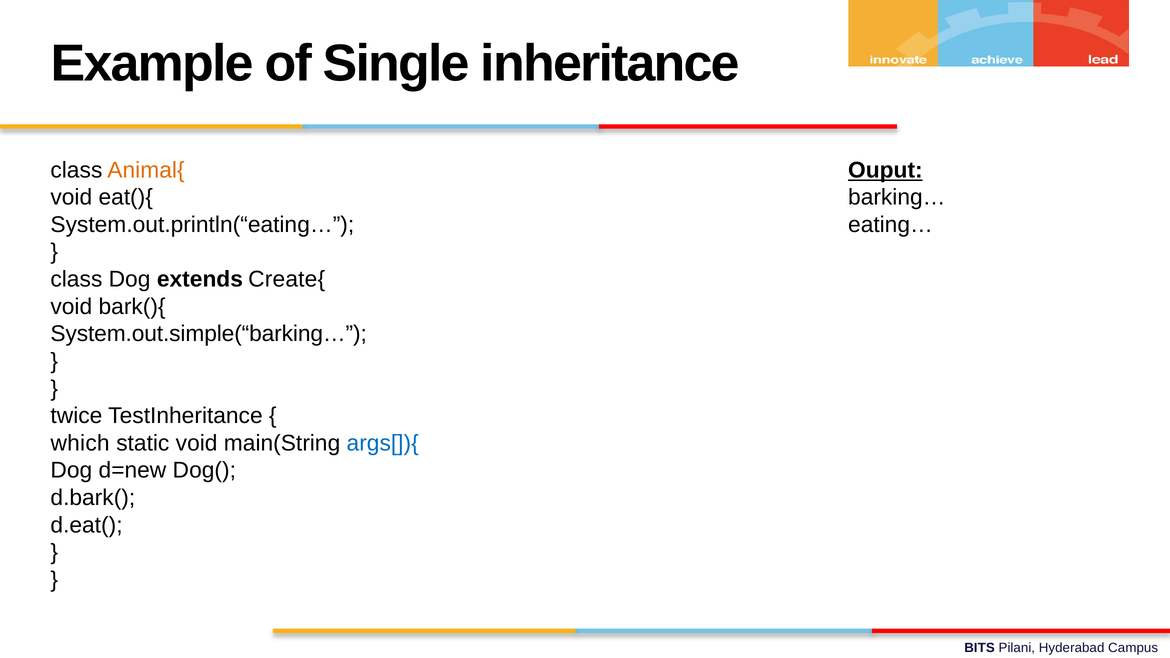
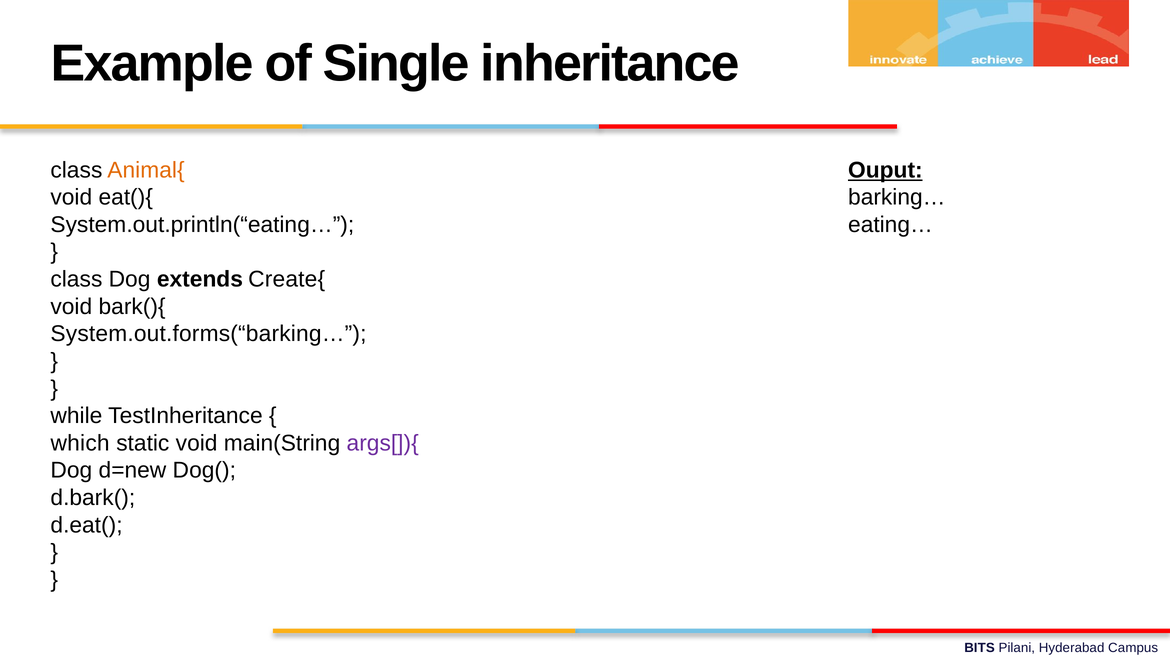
System.out.simple(“barking…: System.out.simple(“barking… -> System.out.forms(“barking…
twice: twice -> while
args[]){ colour: blue -> purple
